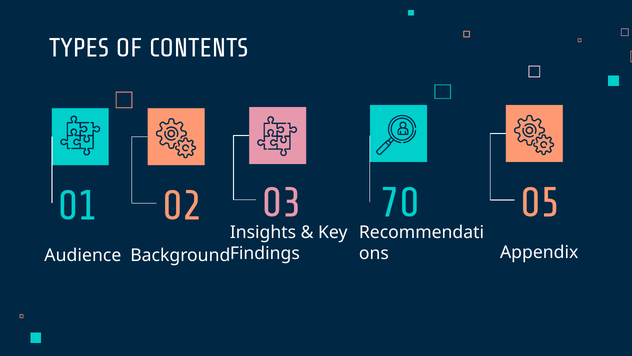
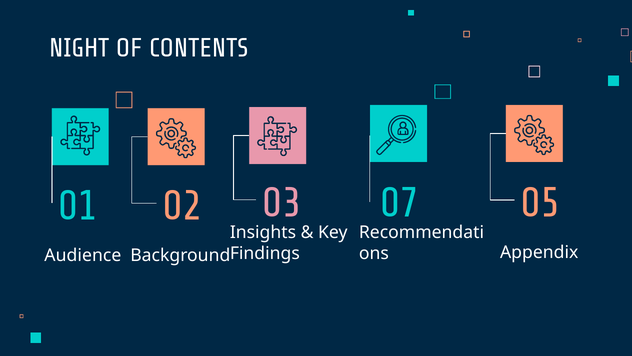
TYPES: TYPES -> NIGHT
70: 70 -> 07
